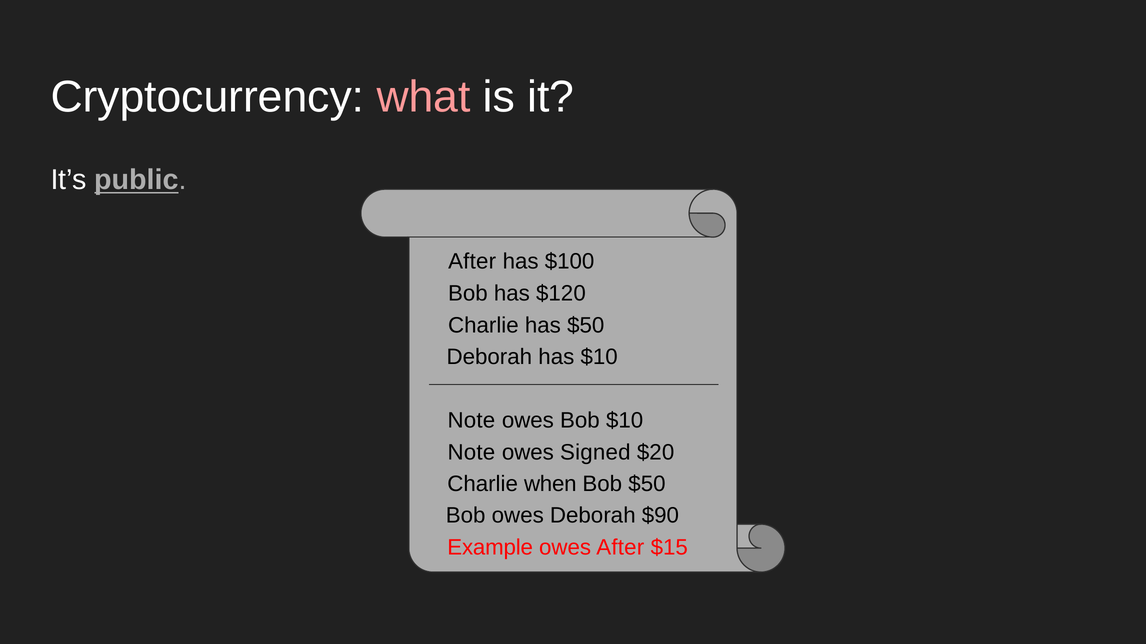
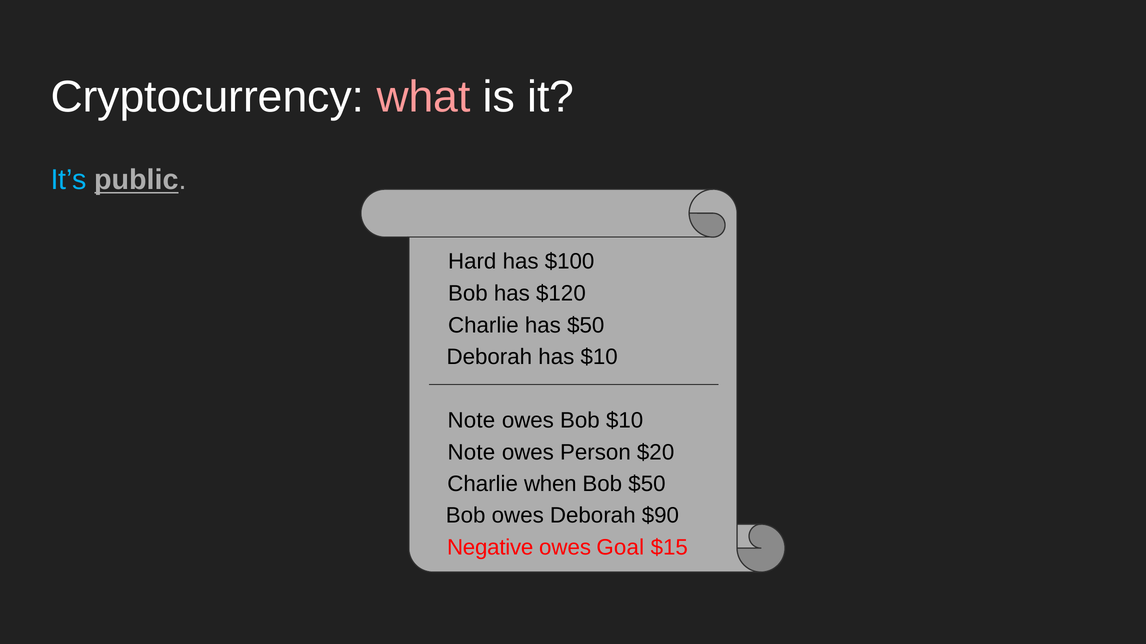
It’s colour: white -> light blue
After at (472, 262): After -> Hard
Signed: Signed -> Person
Example: Example -> Negative
owes After: After -> Goal
